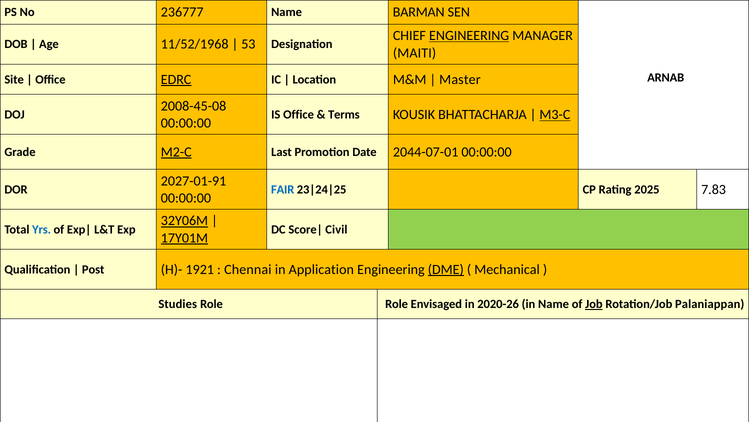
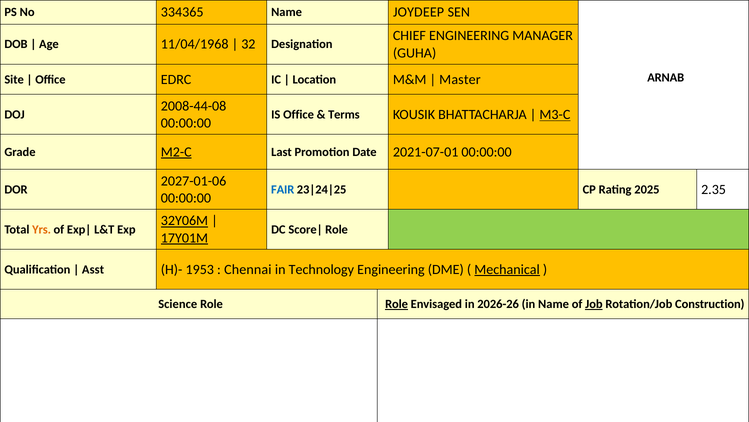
236777: 236777 -> 334365
BARMAN: BARMAN -> JOYDEEP
ENGINEERING at (469, 36) underline: present -> none
11/52/1968: 11/52/1968 -> 11/04/1968
53: 53 -> 32
MAITI: MAITI -> GUHA
EDRC underline: present -> none
2008-45-08: 2008-45-08 -> 2008-44-08
2044-07-01: 2044-07-01 -> 2021-07-01
2027-01-91: 2027-01-91 -> 2027-01-06
7.83: 7.83 -> 2.35
Yrs colour: blue -> orange
Civil at (336, 229): Civil -> Role
Post: Post -> Asst
1921: 1921 -> 1953
Application: Application -> Technology
DME underline: present -> none
Mechanical underline: none -> present
Studies: Studies -> Science
Role at (397, 304) underline: none -> present
2020-26: 2020-26 -> 2026-26
Palaniappan: Palaniappan -> Construction
